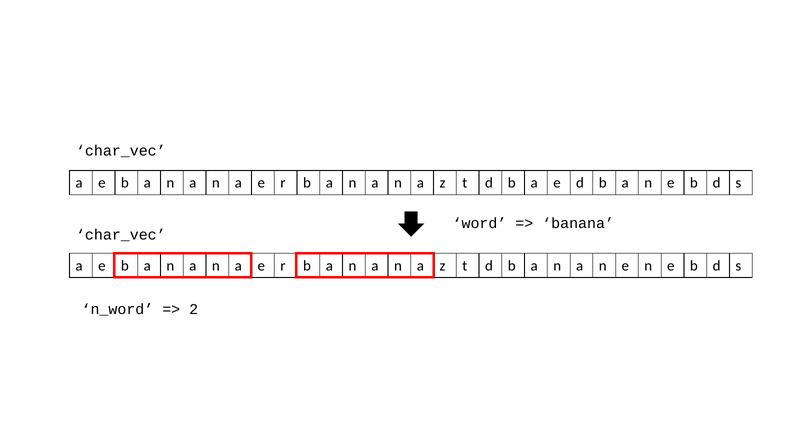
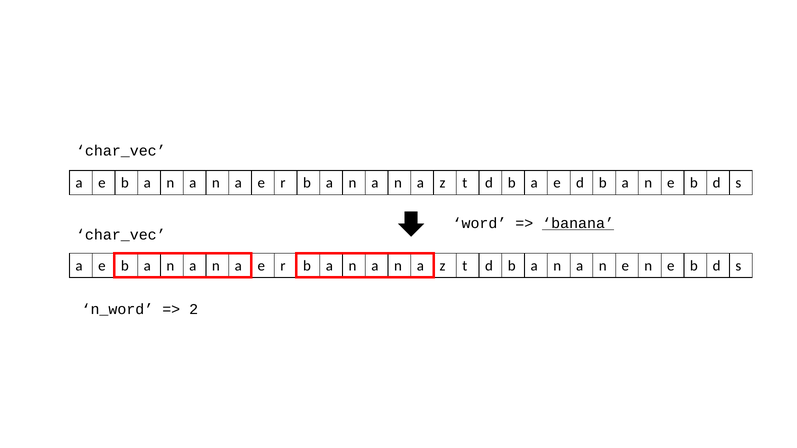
banana underline: none -> present
